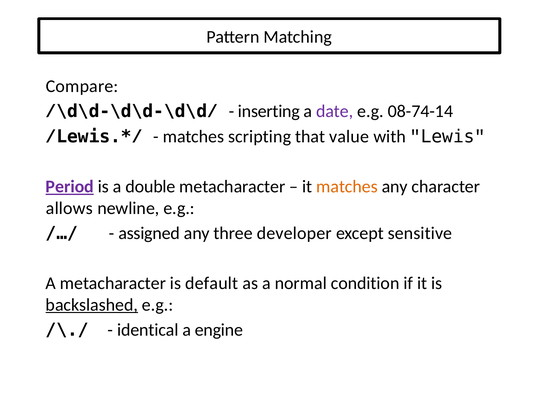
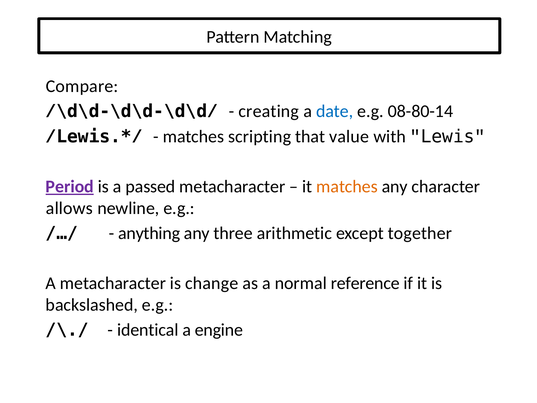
inserting: inserting -> creating
date colour: purple -> blue
08-74-14: 08-74-14 -> 08-80-14
double: double -> passed
assigned: assigned -> anything
developer: developer -> arithmetic
sensitive: sensitive -> together
default: default -> change
condition: condition -> reference
backslashed underline: present -> none
